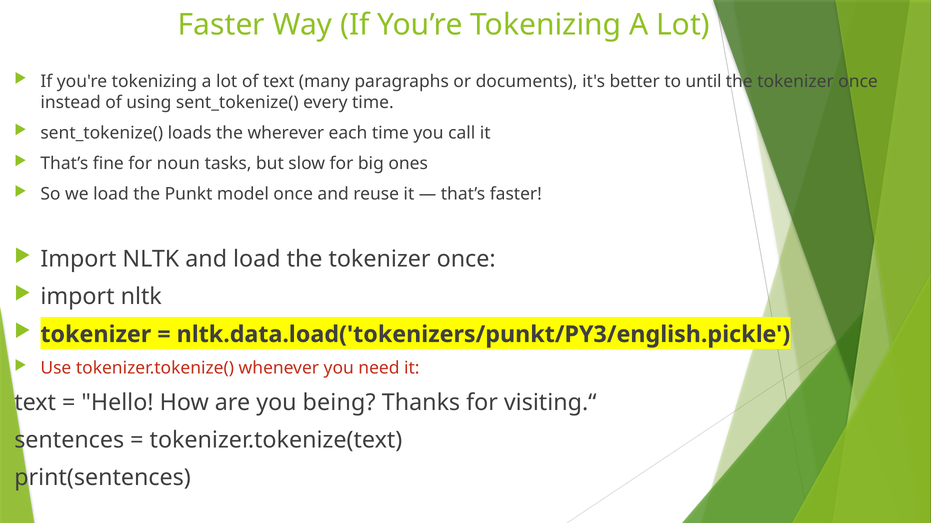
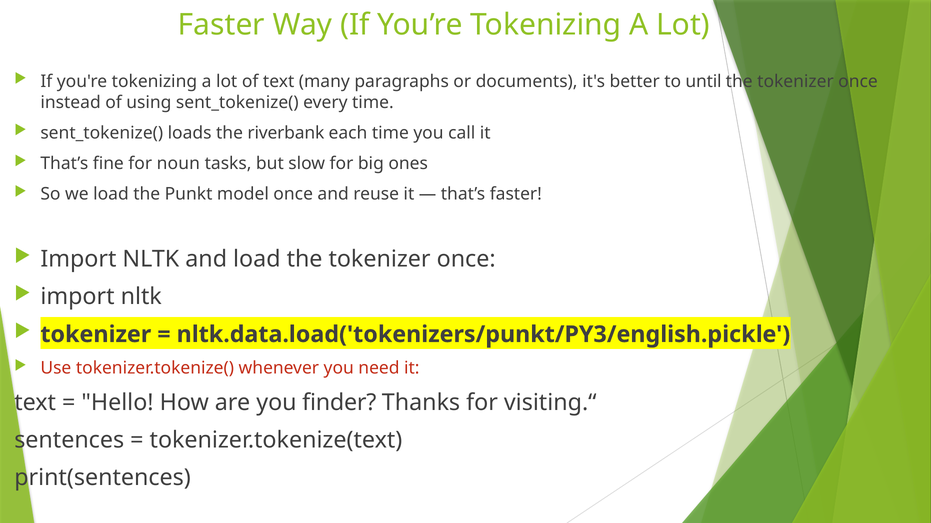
wherever: wherever -> riverbank
being: being -> finder
